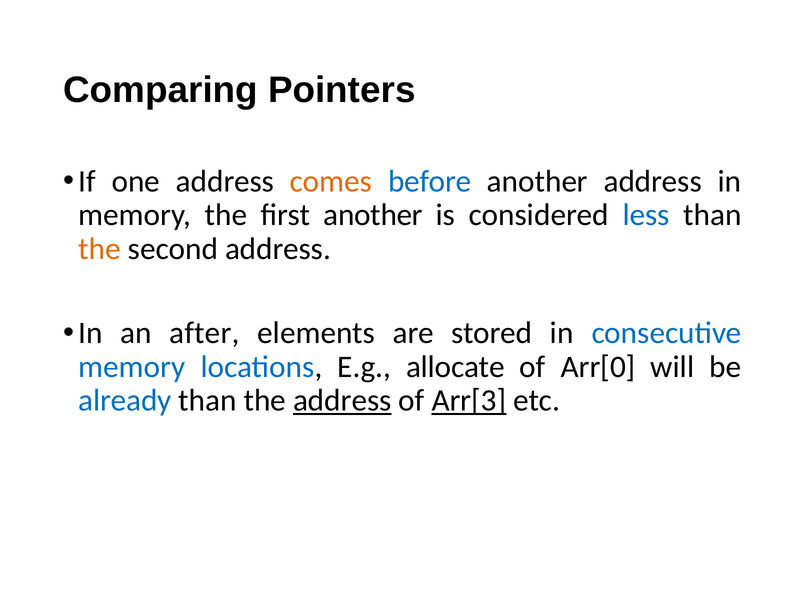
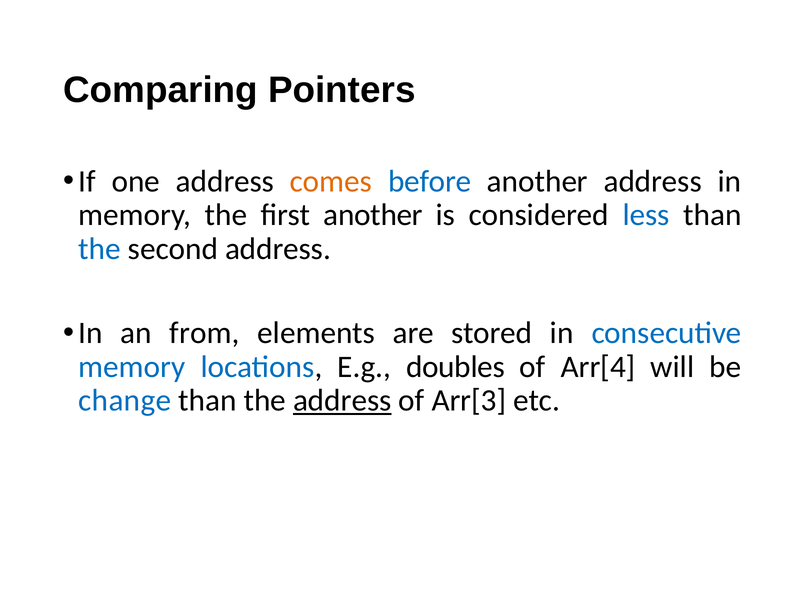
the at (100, 249) colour: orange -> blue
after: after -> from
allocate: allocate -> doubles
Arr[0: Arr[0 -> Arr[4
already: already -> change
Arr[3 underline: present -> none
